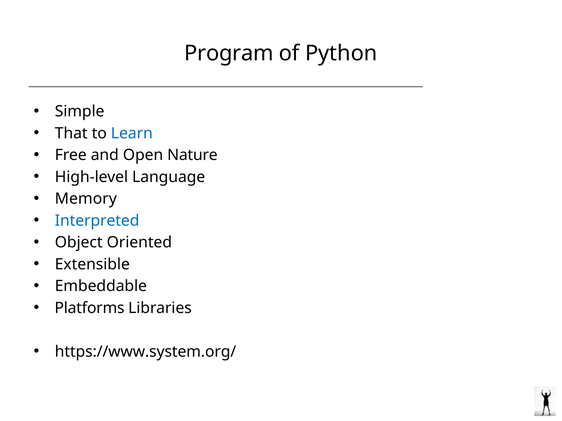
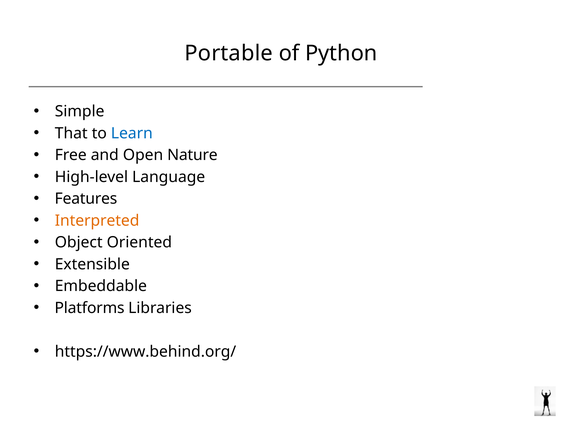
Program: Program -> Portable
Memory: Memory -> Features
Interpreted colour: blue -> orange
https://www.system.org/: https://www.system.org/ -> https://www.behind.org/
